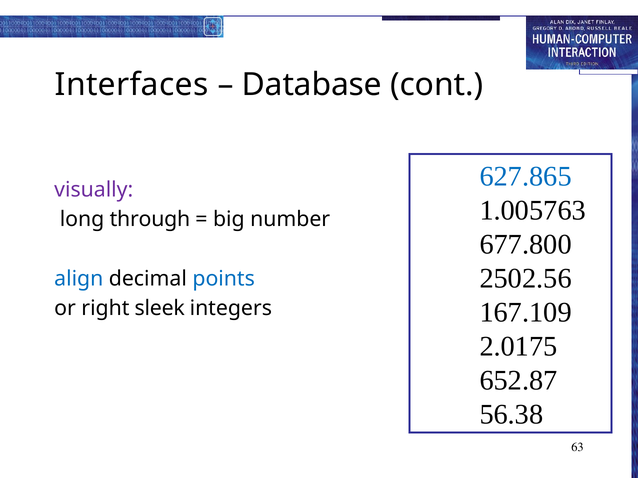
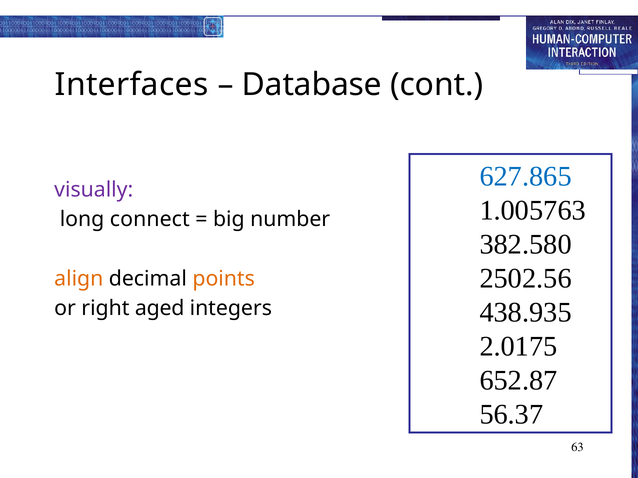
through: through -> connect
677.800: 677.800 -> 382.580
align colour: blue -> orange
points colour: blue -> orange
167.109: 167.109 -> 438.935
sleek: sleek -> aged
56.38: 56.38 -> 56.37
